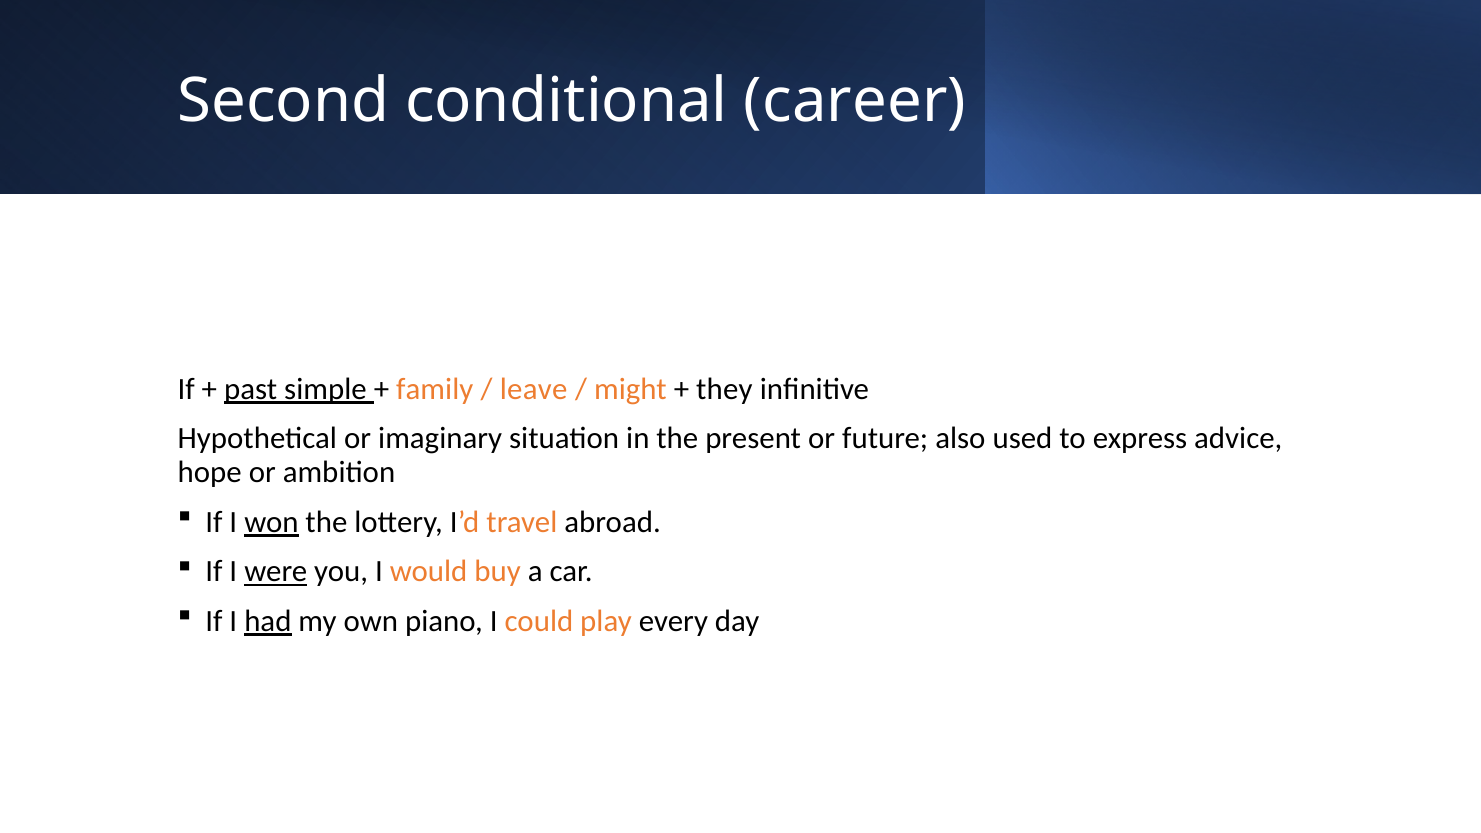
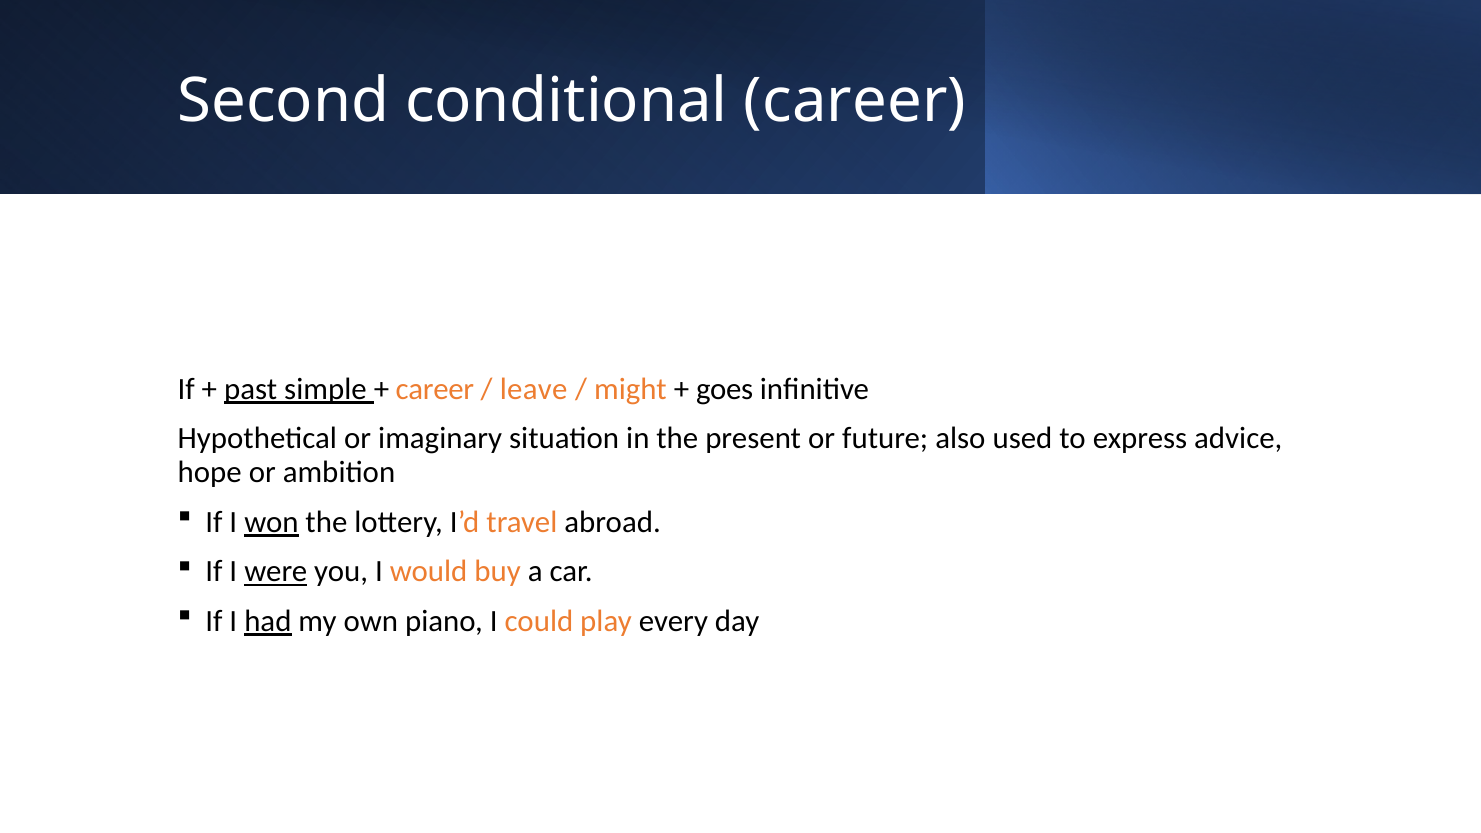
family at (435, 389): family -> career
they: they -> goes
